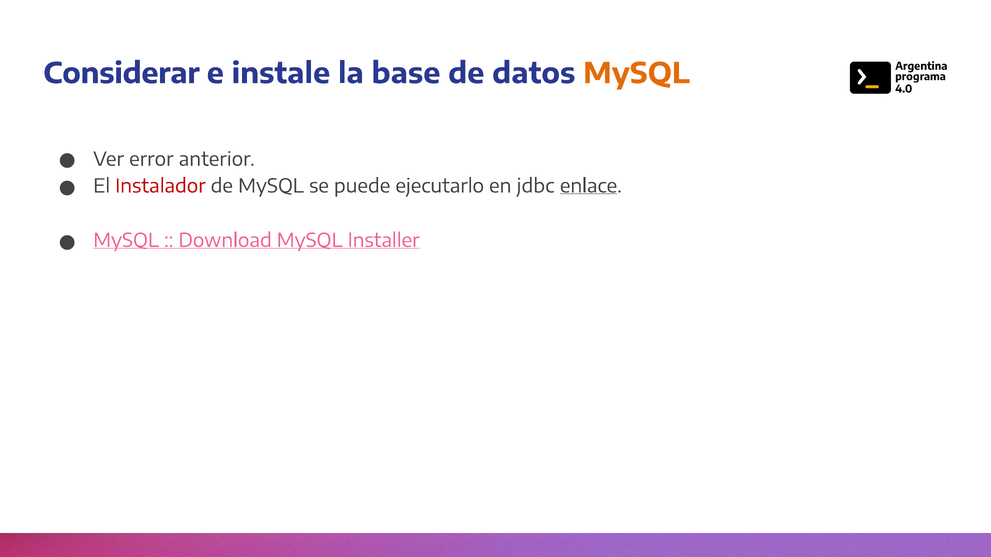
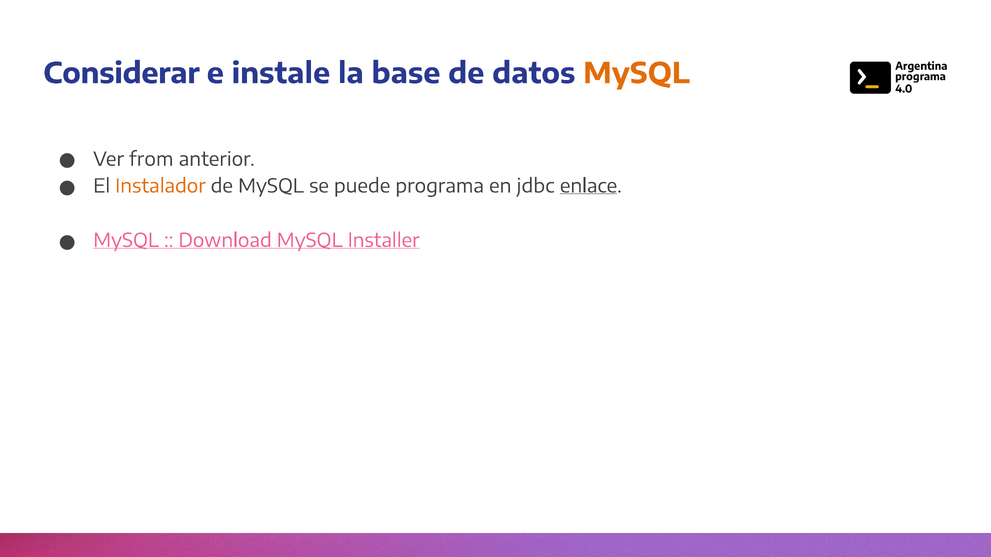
error: error -> from
Instalador colour: red -> orange
ejecutarlo: ejecutarlo -> programa
